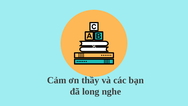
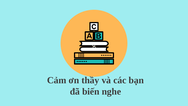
long: long -> biến
